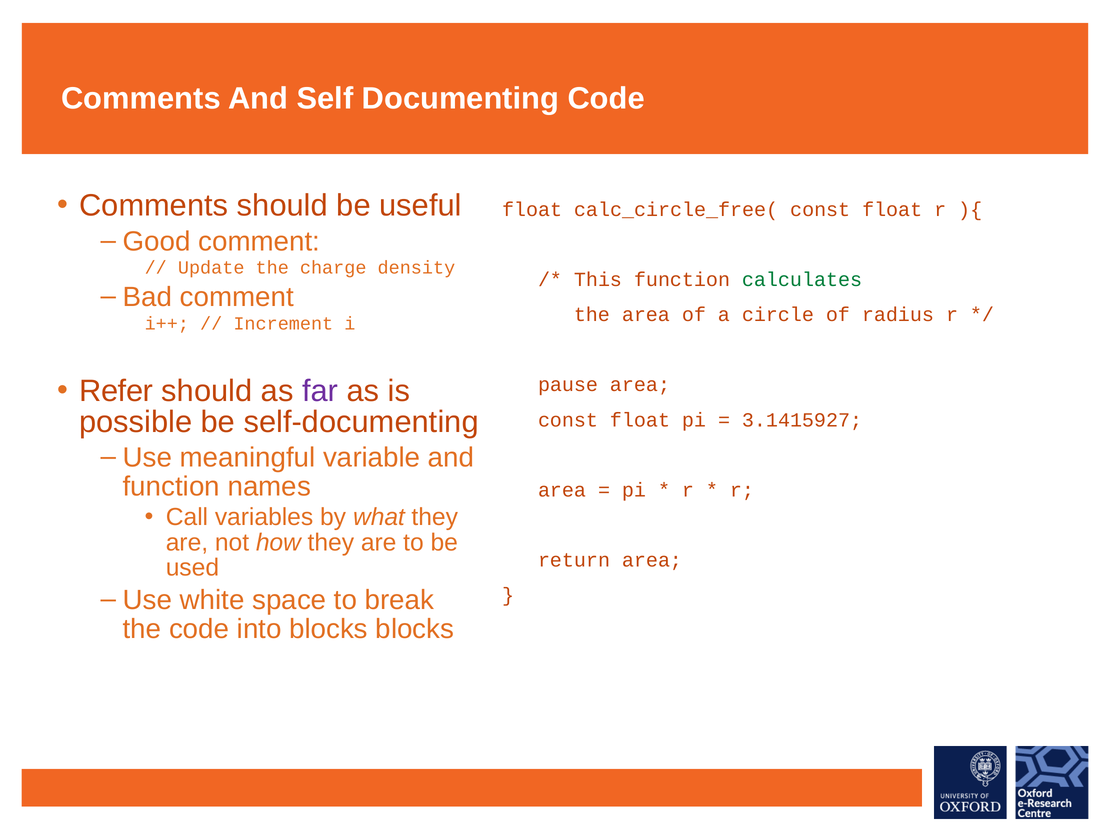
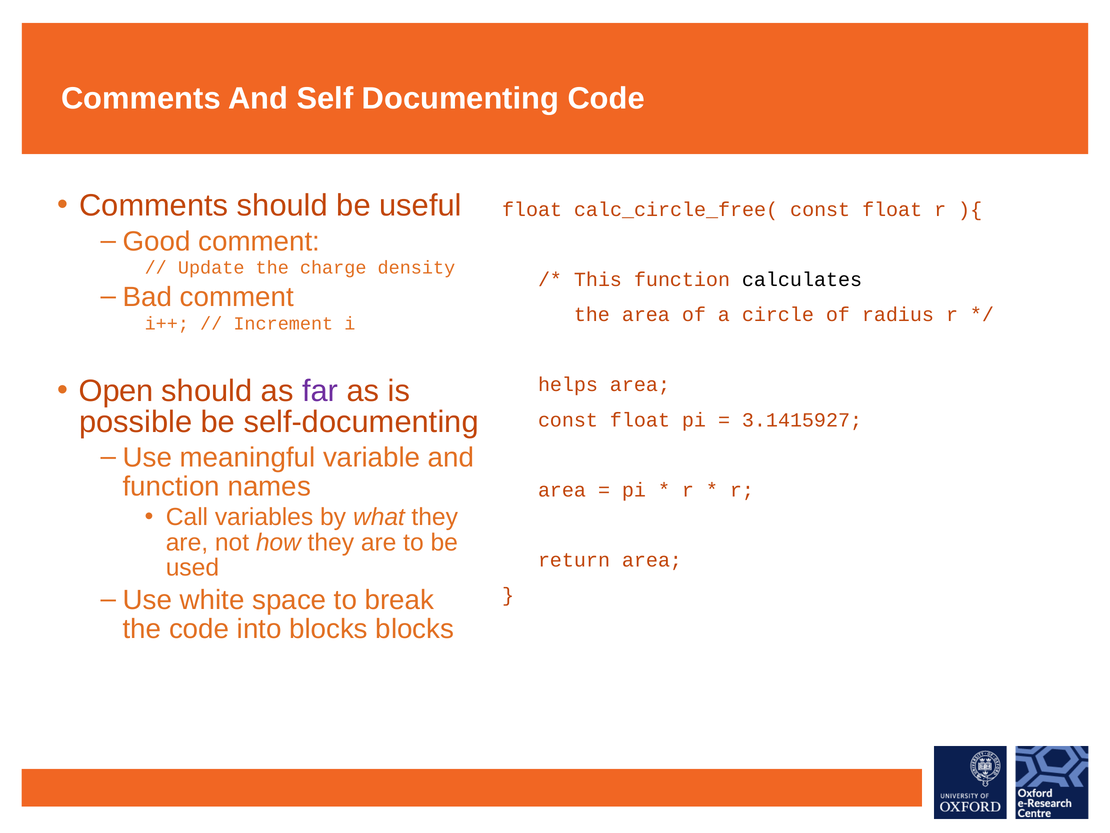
calculates colour: green -> black
Refer: Refer -> Open
pause: pause -> helps
